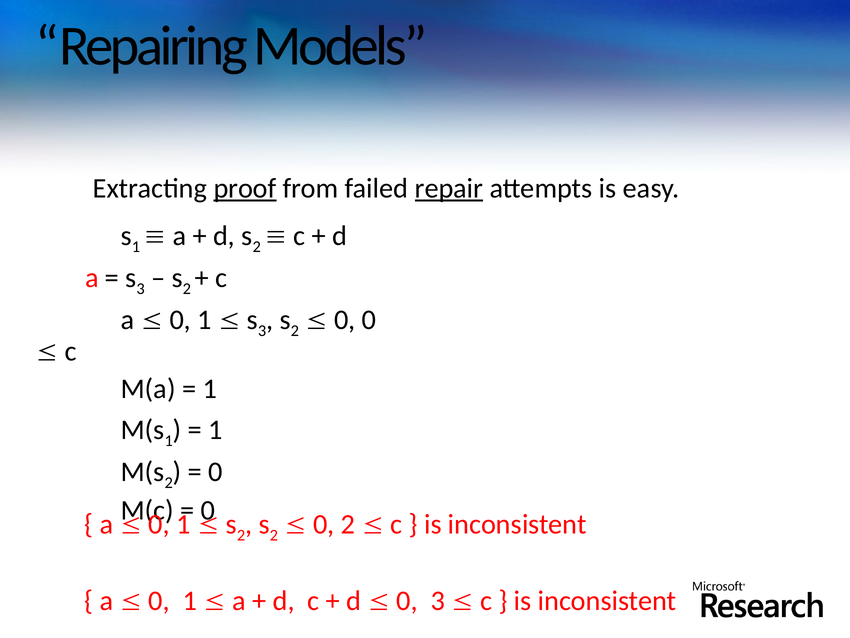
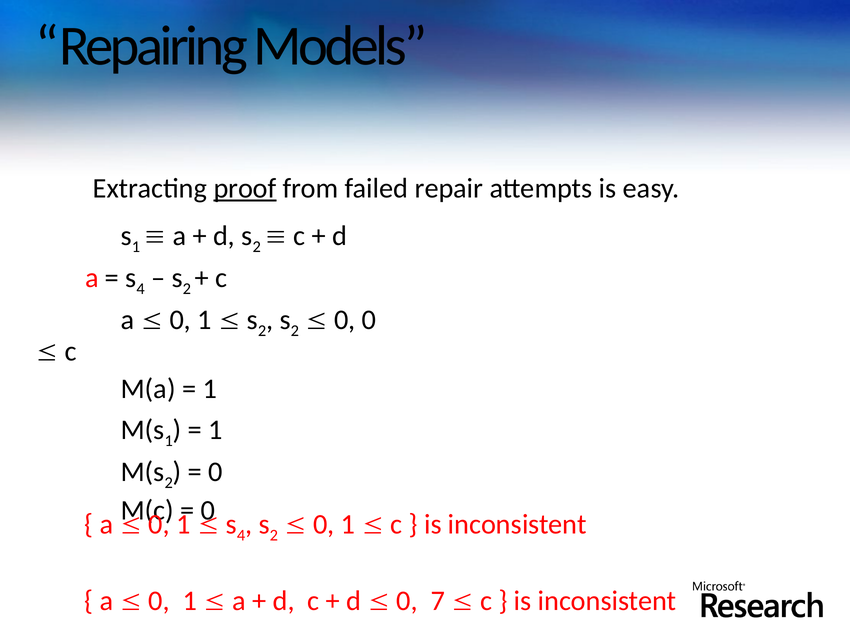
repair underline: present -> none
3 at (141, 289): 3 -> 4
3 at (262, 331): 3 -> 2
2 at (241, 535): 2 -> 4
2 at (348, 524): 2 -> 1
0 3: 3 -> 7
